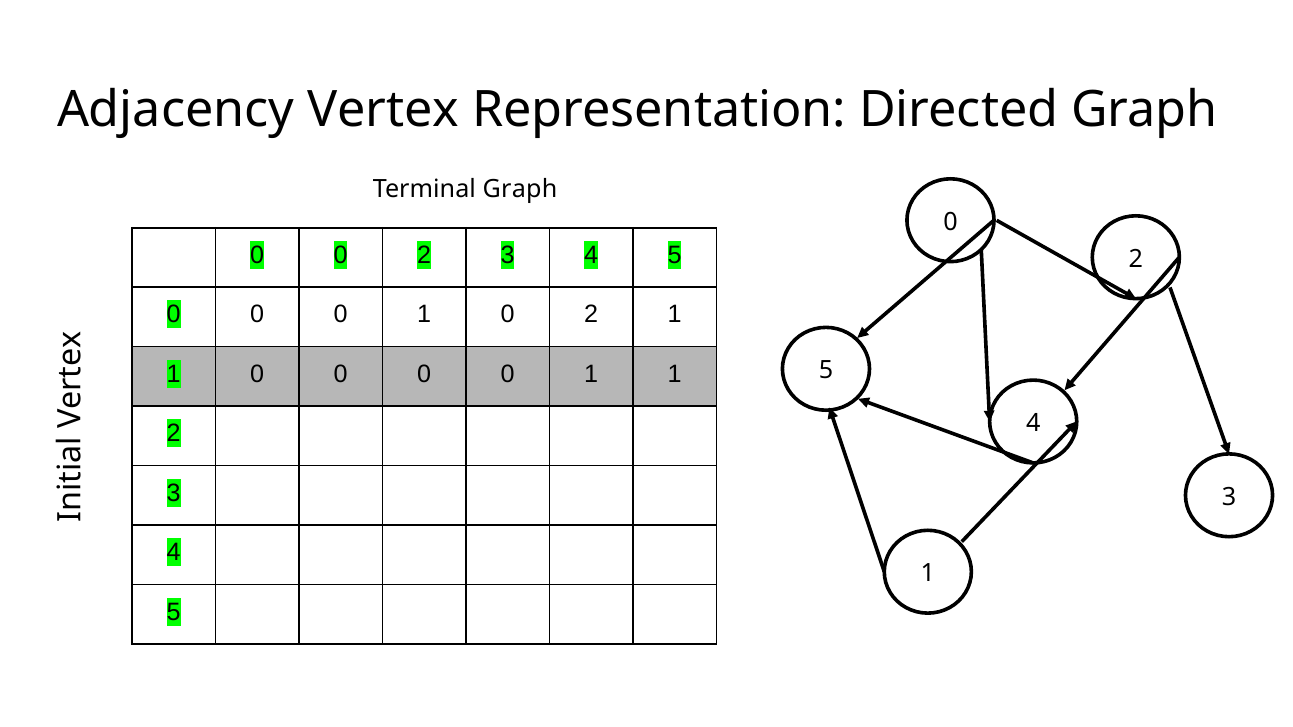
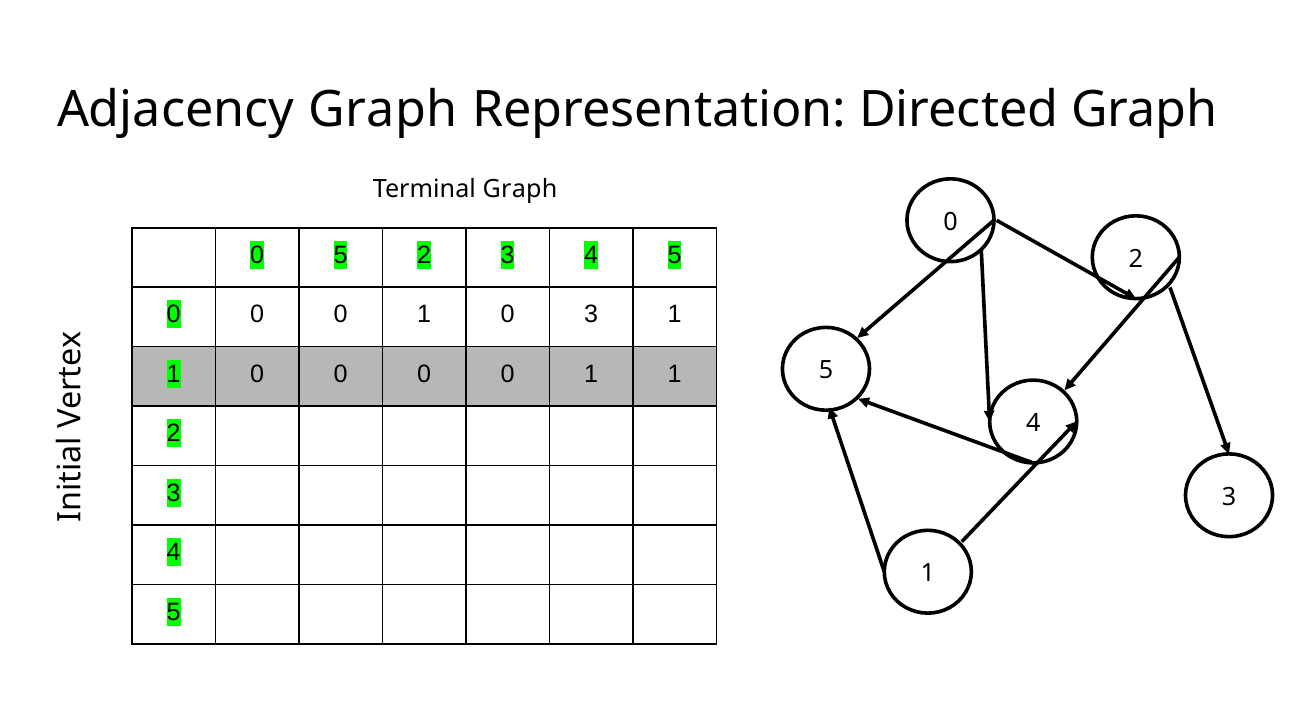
Adjacency Vertex: Vertex -> Graph
0 at (341, 255): 0 -> 5
1 0 2: 2 -> 3
